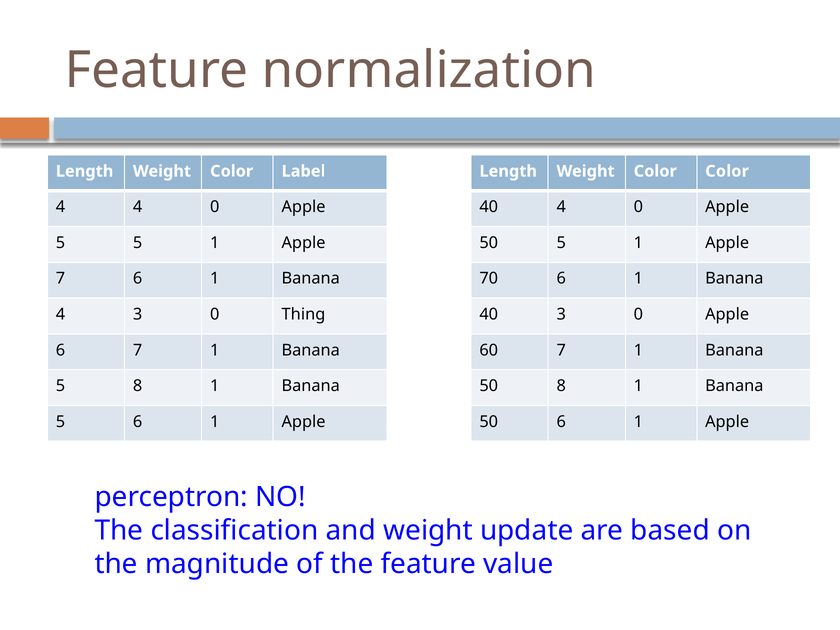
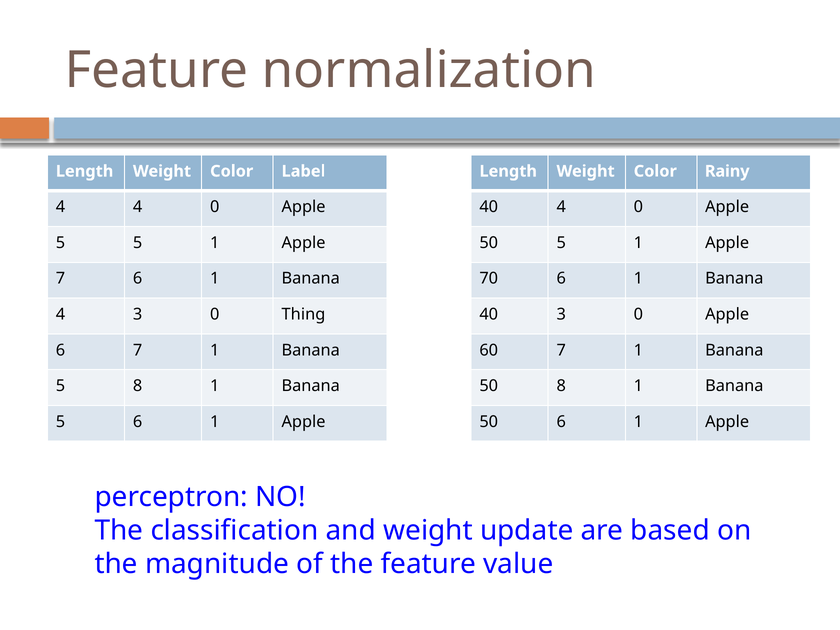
Color Color: Color -> Rainy
